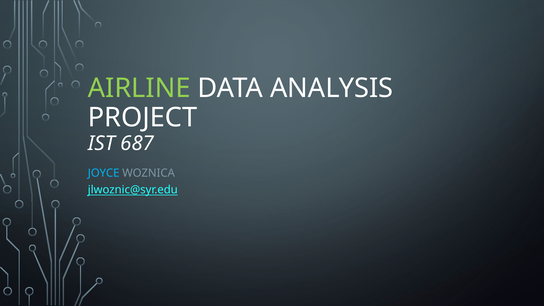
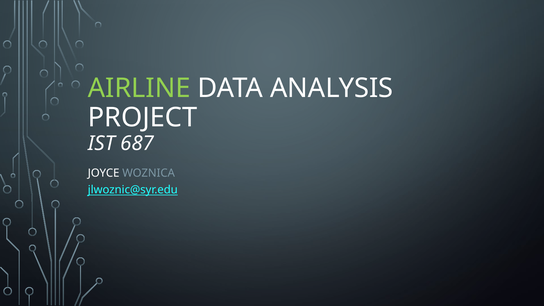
JOYCE colour: light blue -> white
